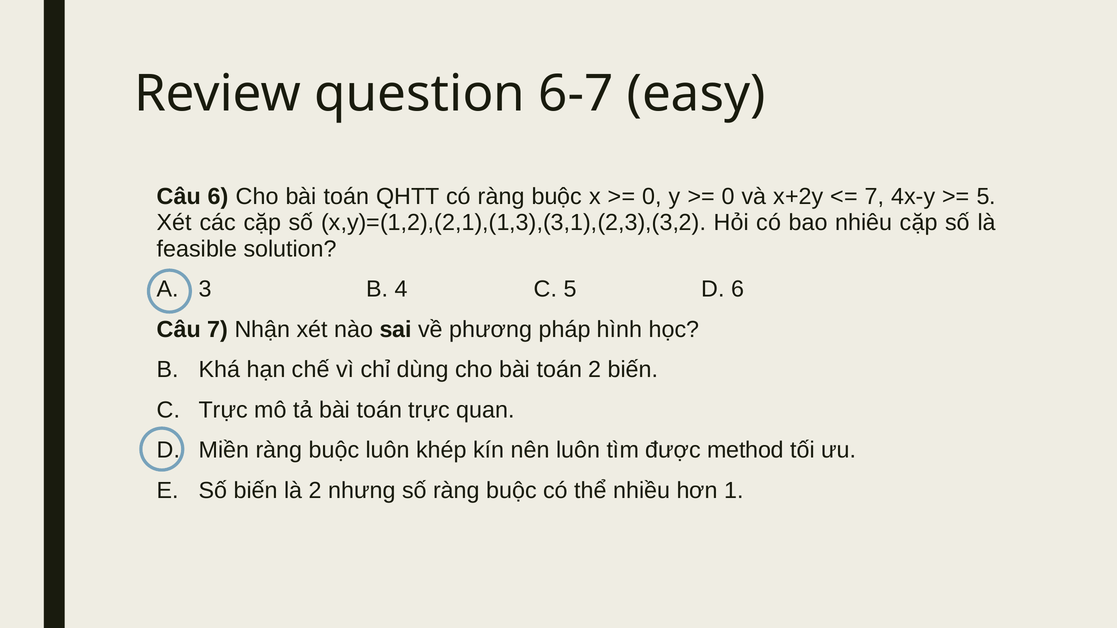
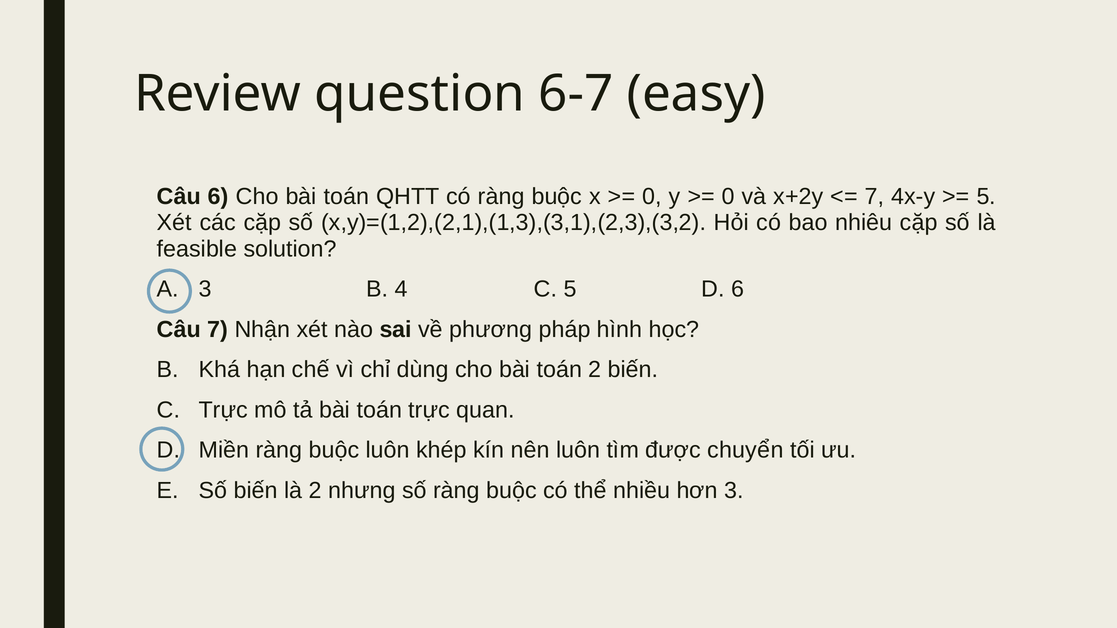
method: method -> chuyển
hơn 1: 1 -> 3
